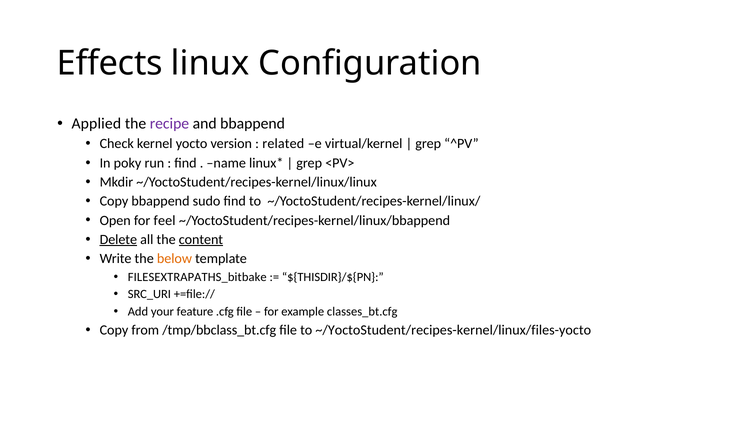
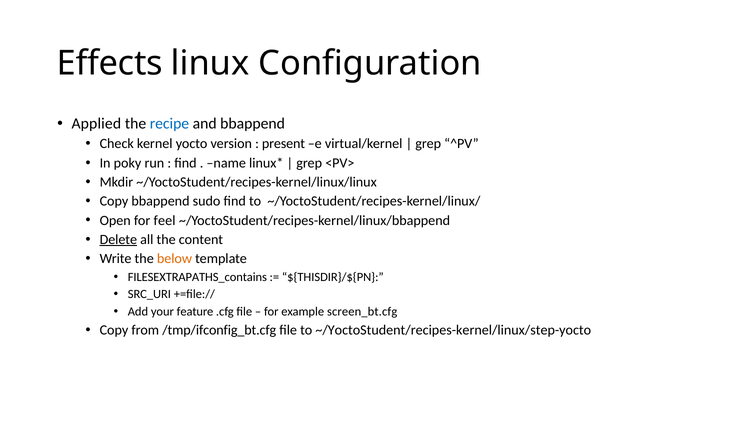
recipe colour: purple -> blue
related: related -> present
content underline: present -> none
FILESEXTRAPATHS_bitbake: FILESEXTRAPATHS_bitbake -> FILESEXTRAPATHS_contains
classes_bt.cfg: classes_bt.cfg -> screen_bt.cfg
/tmp/bbclass_bt.cfg: /tmp/bbclass_bt.cfg -> /tmp/ifconfig_bt.cfg
~/YoctoStudent/recipes-kernel/linux/files-yocto: ~/YoctoStudent/recipes-kernel/linux/files-yocto -> ~/YoctoStudent/recipes-kernel/linux/step-yocto
